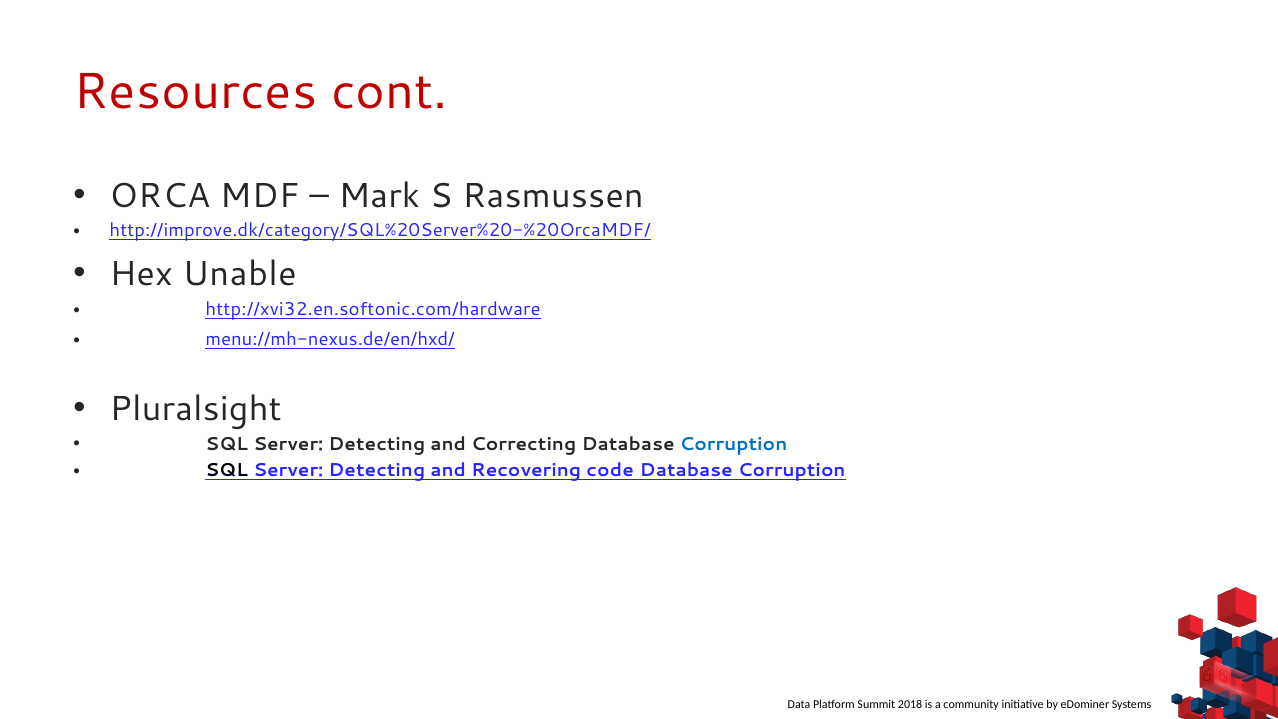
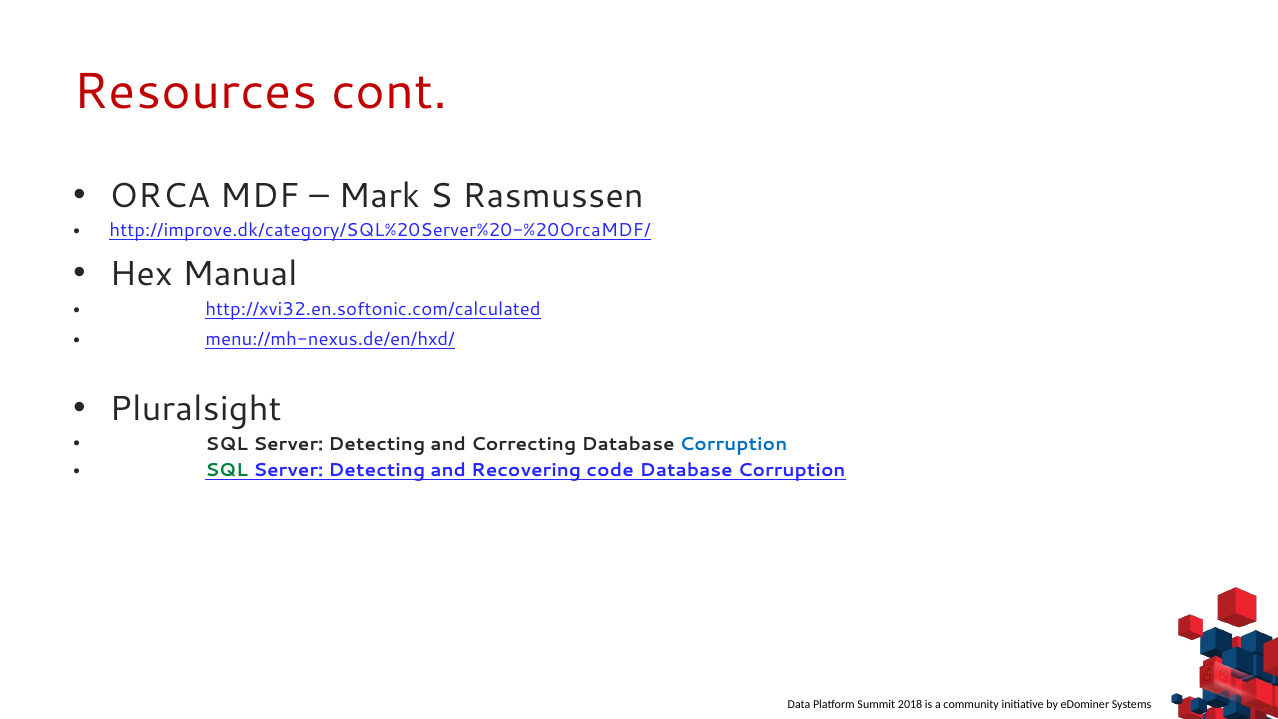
Unable: Unable -> Manual
http://xvi32.en.softonic.com/hardware: http://xvi32.en.softonic.com/hardware -> http://xvi32.en.softonic.com/calculated
SQL at (227, 470) colour: black -> green
